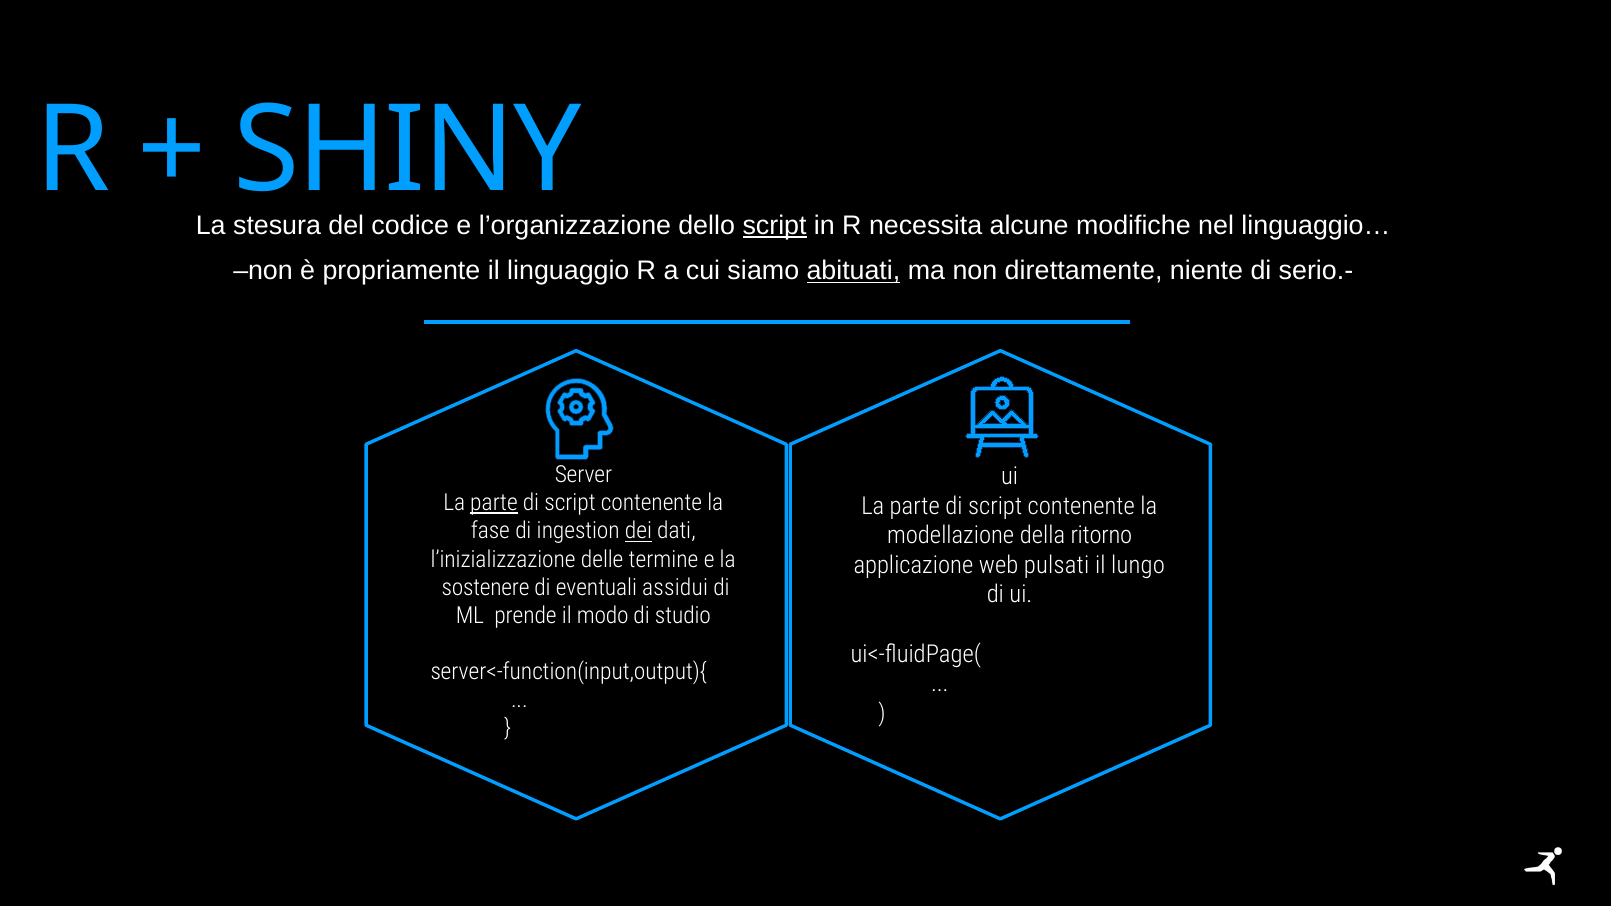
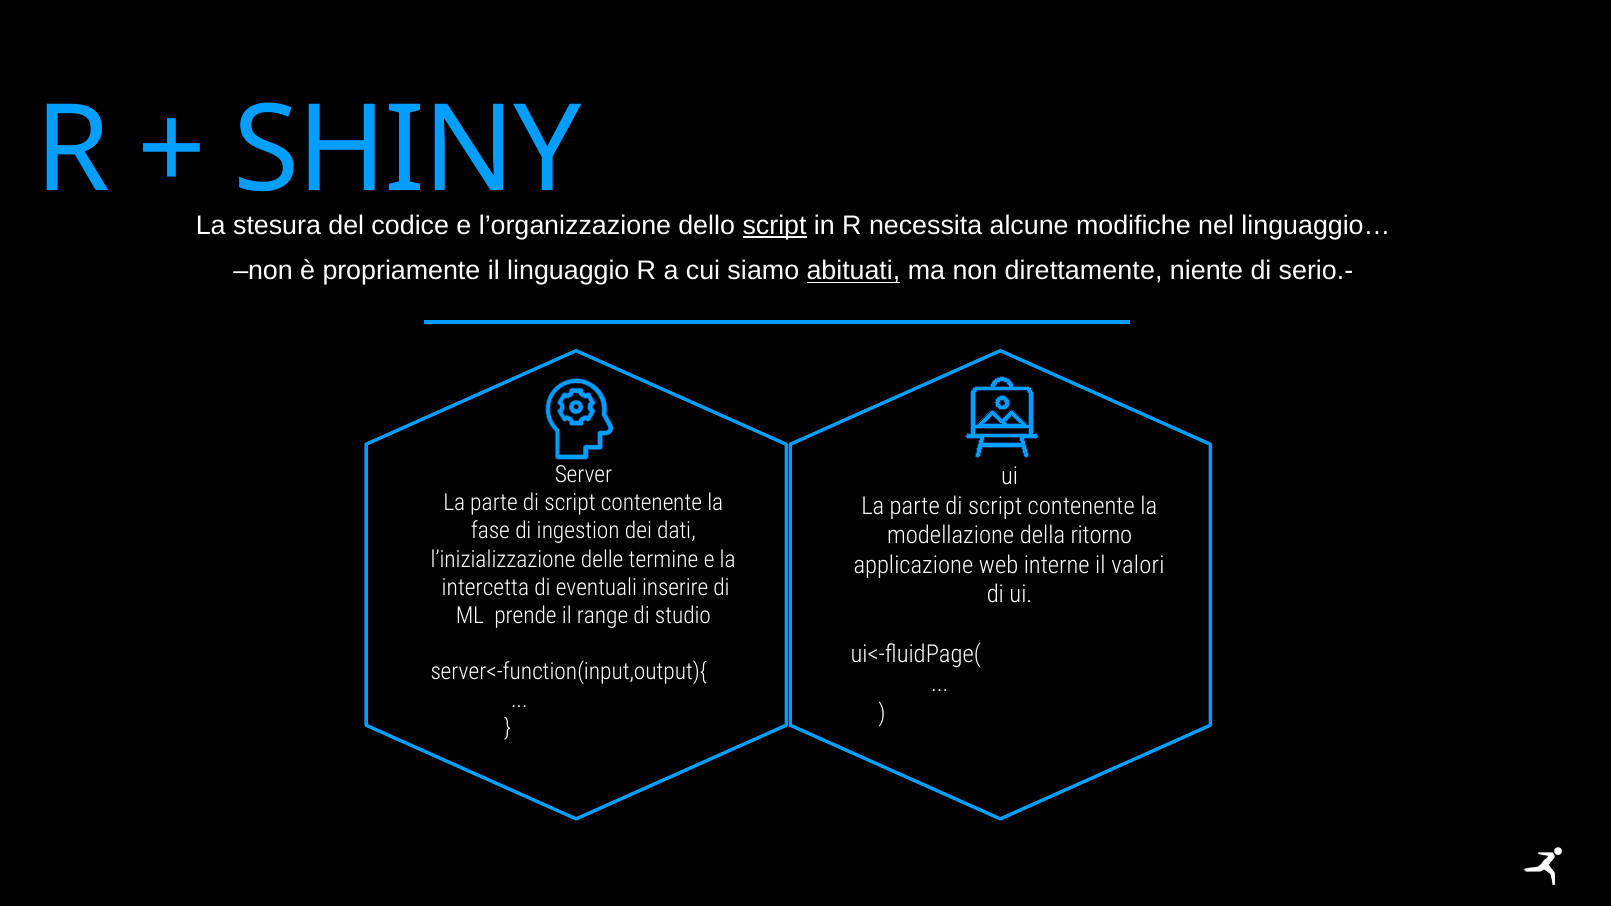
parte at (494, 503) underline: present -> none
dei underline: present -> none
pulsati: pulsati -> interne
lungo: lungo -> valori
sostenere: sostenere -> intercetta
assidui: assidui -> inserire
modo: modo -> range
